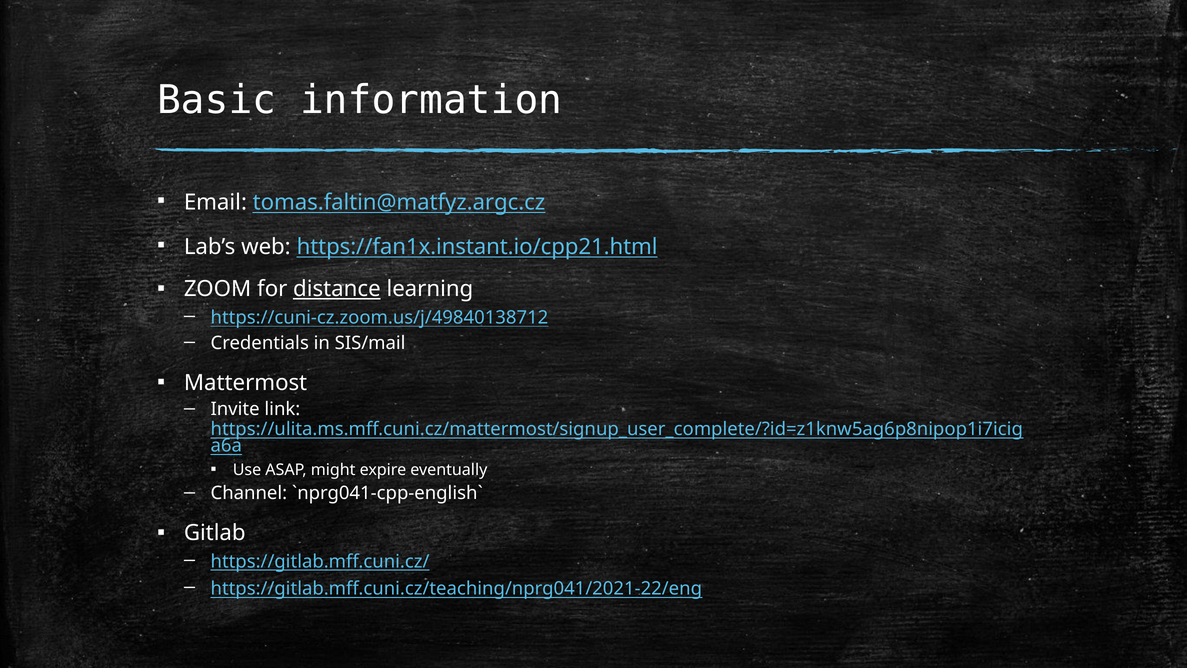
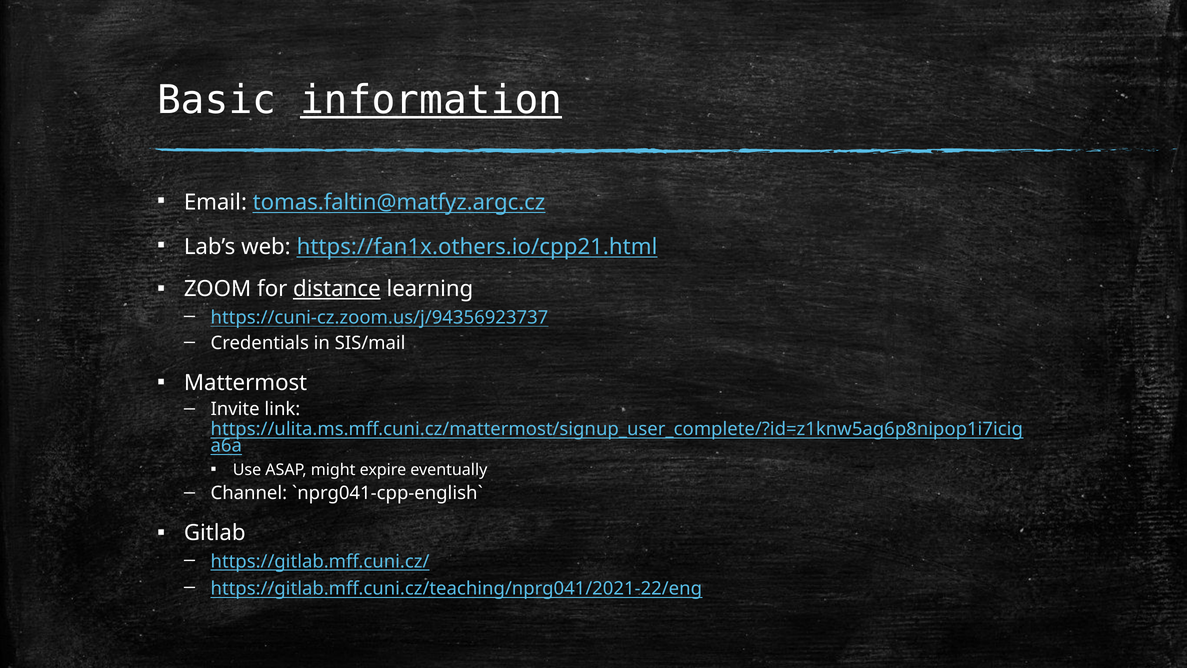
information underline: none -> present
https://fan1x.instant.io/cpp21.html: https://fan1x.instant.io/cpp21.html -> https://fan1x.others.io/cpp21.html
https://cuni-cz.zoom.us/j/49840138712: https://cuni-cz.zoom.us/j/49840138712 -> https://cuni-cz.zoom.us/j/94356923737
